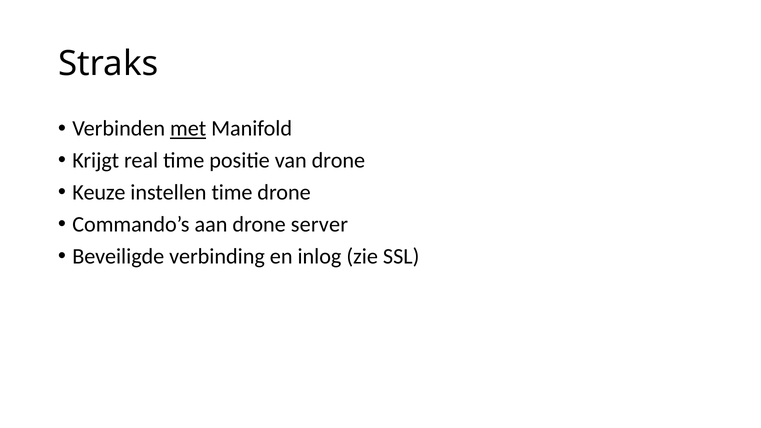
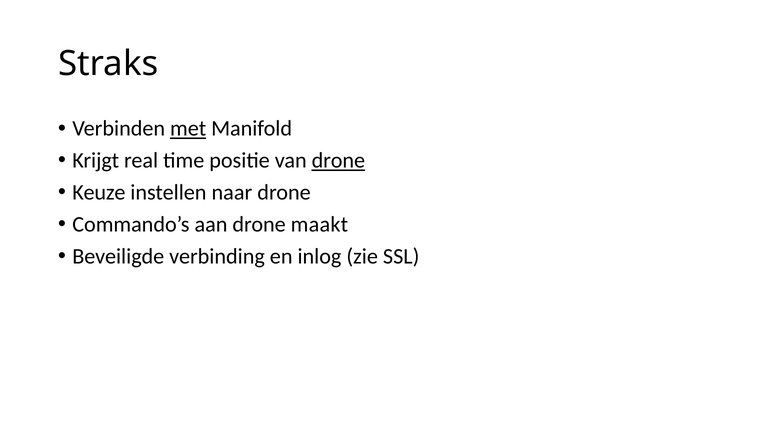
drone at (338, 161) underline: none -> present
instellen time: time -> naar
server: server -> maakt
